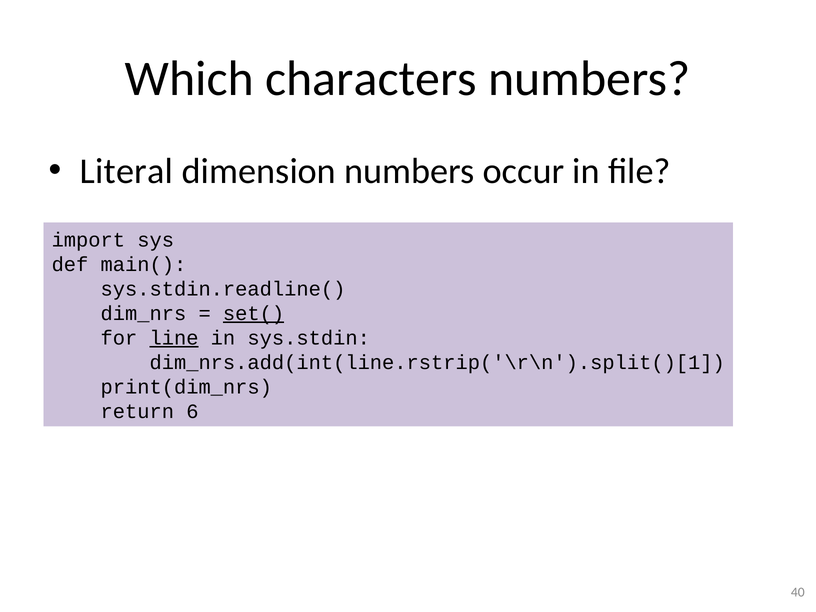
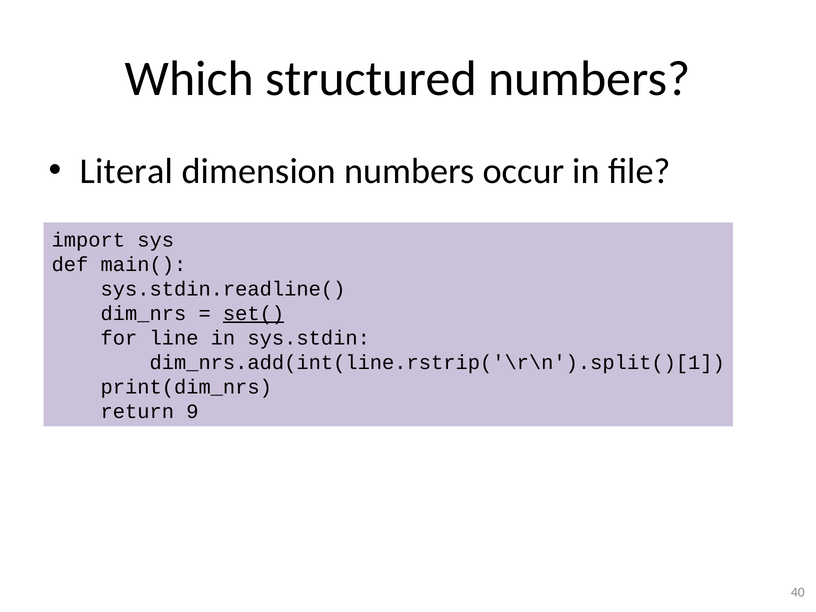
characters: characters -> structured
line underline: present -> none
6: 6 -> 9
